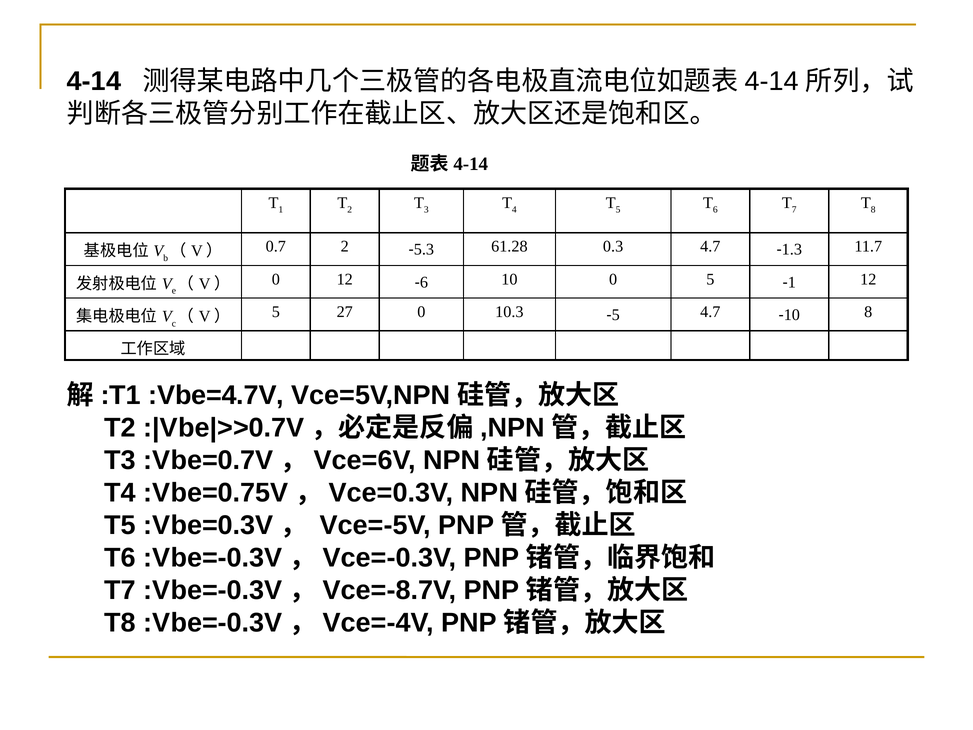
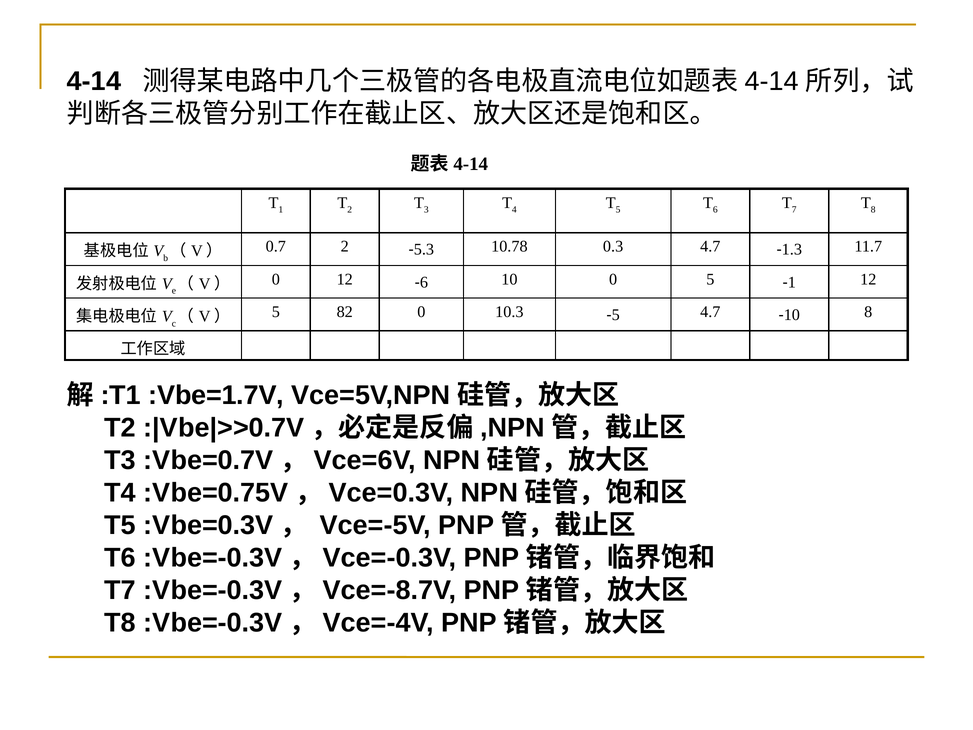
61.28: 61.28 -> 10.78
27: 27 -> 82
:Vbe=4.7V: :Vbe=4.7V -> :Vbe=1.7V
